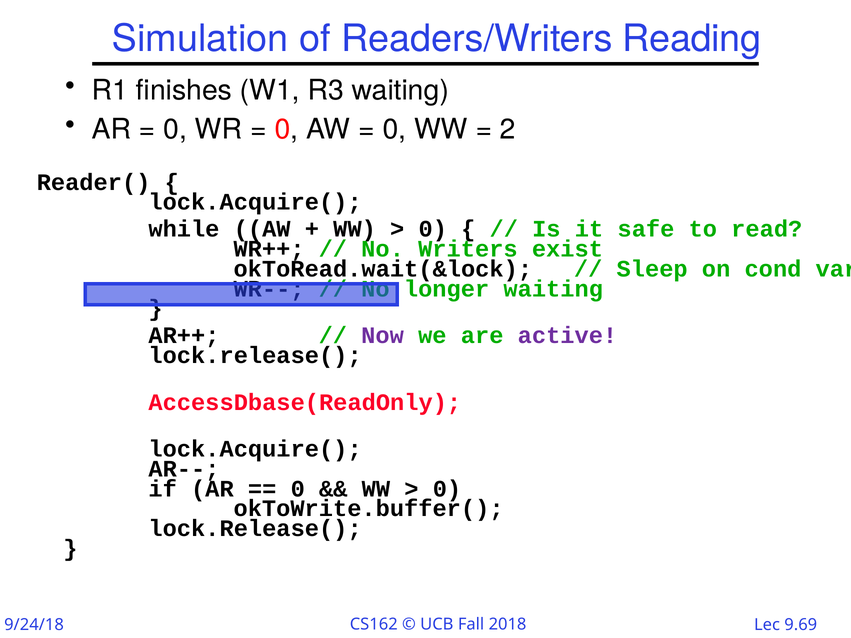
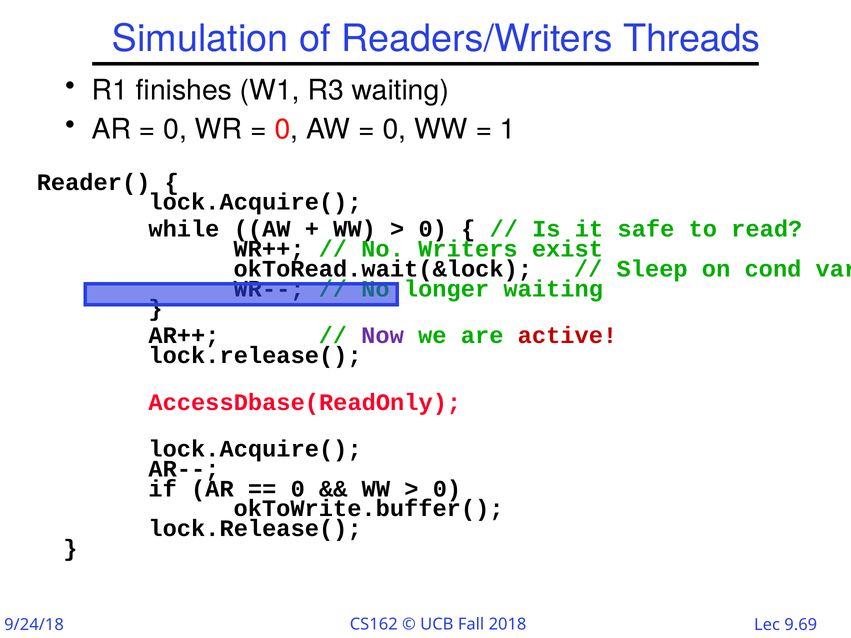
Reading: Reading -> Threads
2: 2 -> 1
active colour: purple -> red
